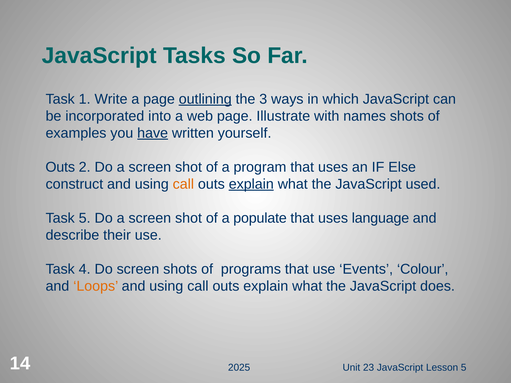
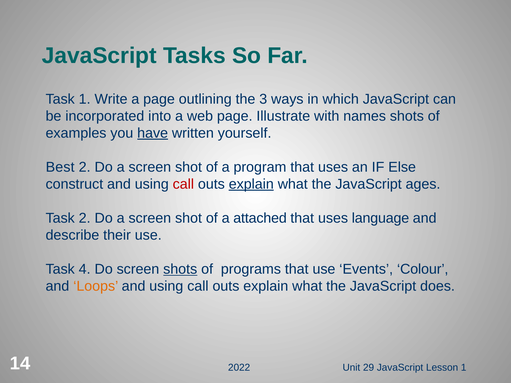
outlining underline: present -> none
Outs at (60, 167): Outs -> Best
call at (183, 184) colour: orange -> red
used: used -> ages
Task 5: 5 -> 2
populate: populate -> attached
shots at (180, 269) underline: none -> present
2025: 2025 -> 2022
23: 23 -> 29
Lesson 5: 5 -> 1
